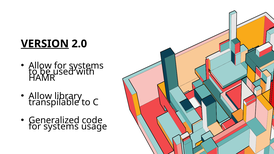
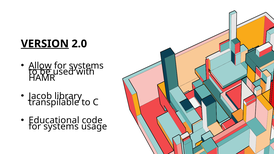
Allow at (40, 66) underline: none -> present
Allow at (40, 96): Allow -> Jacob
Generalized: Generalized -> Educational
